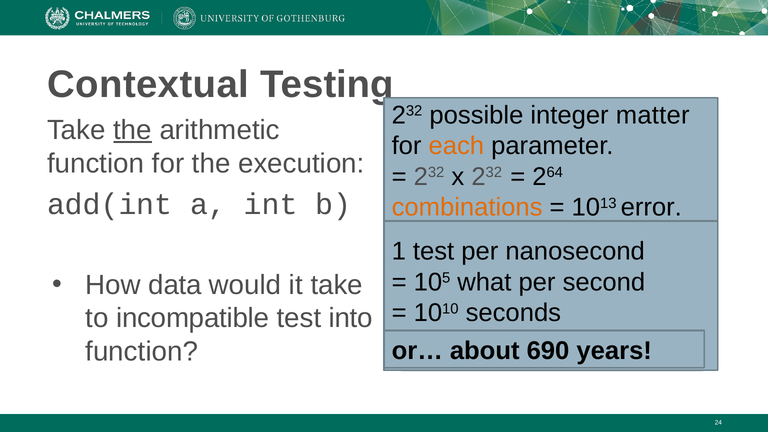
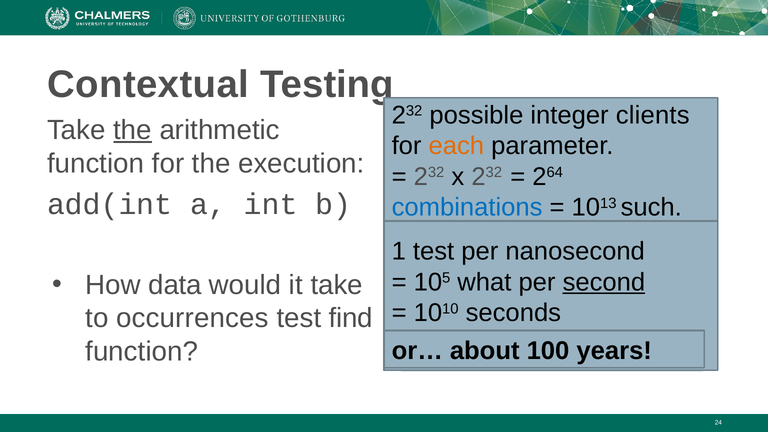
matter: matter -> clients
combinations colour: orange -> blue
error: error -> such
second underline: none -> present
incompatible: incompatible -> occurrences
into: into -> find
690: 690 -> 100
